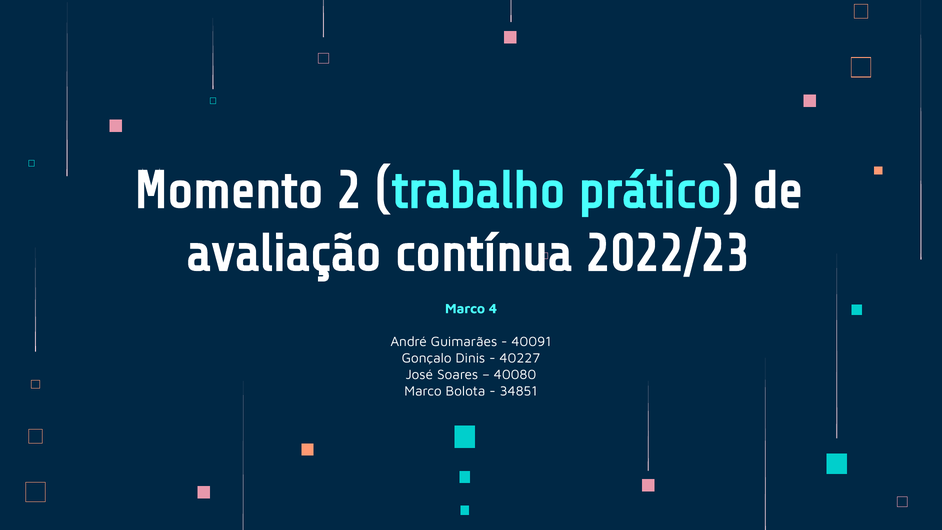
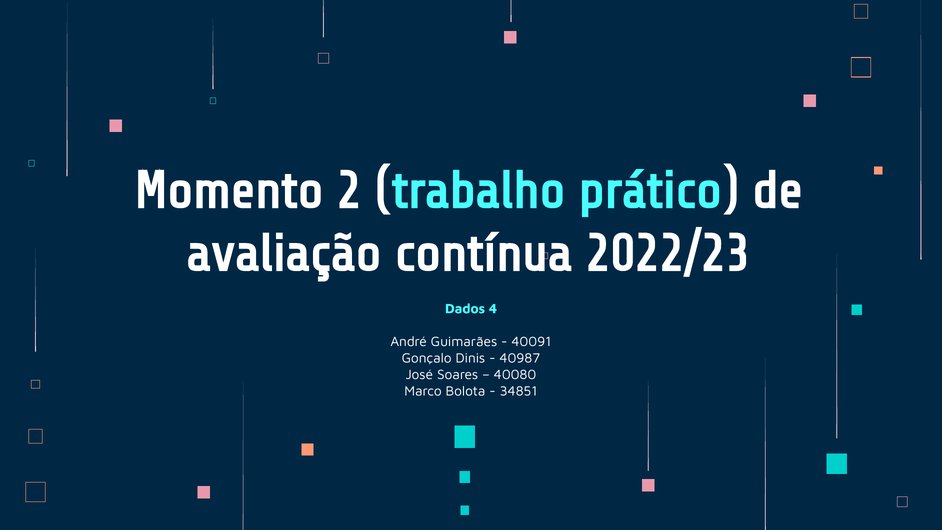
Marco at (465, 309): Marco -> Dados
40227: 40227 -> 40987
